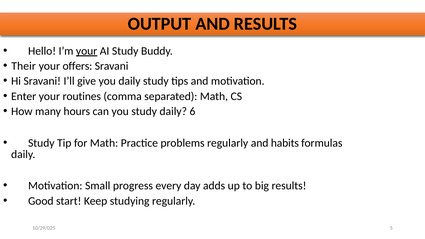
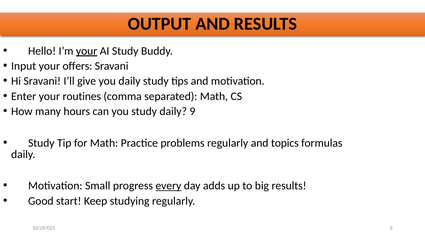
Their: Their -> Input
6: 6 -> 9
habits: habits -> topics
every underline: none -> present
